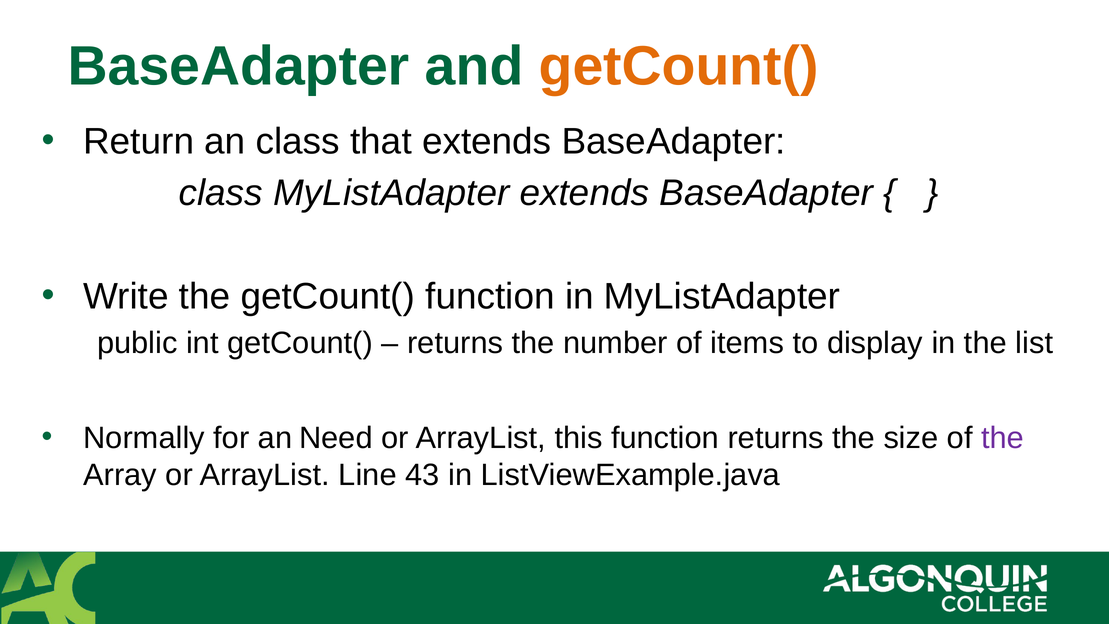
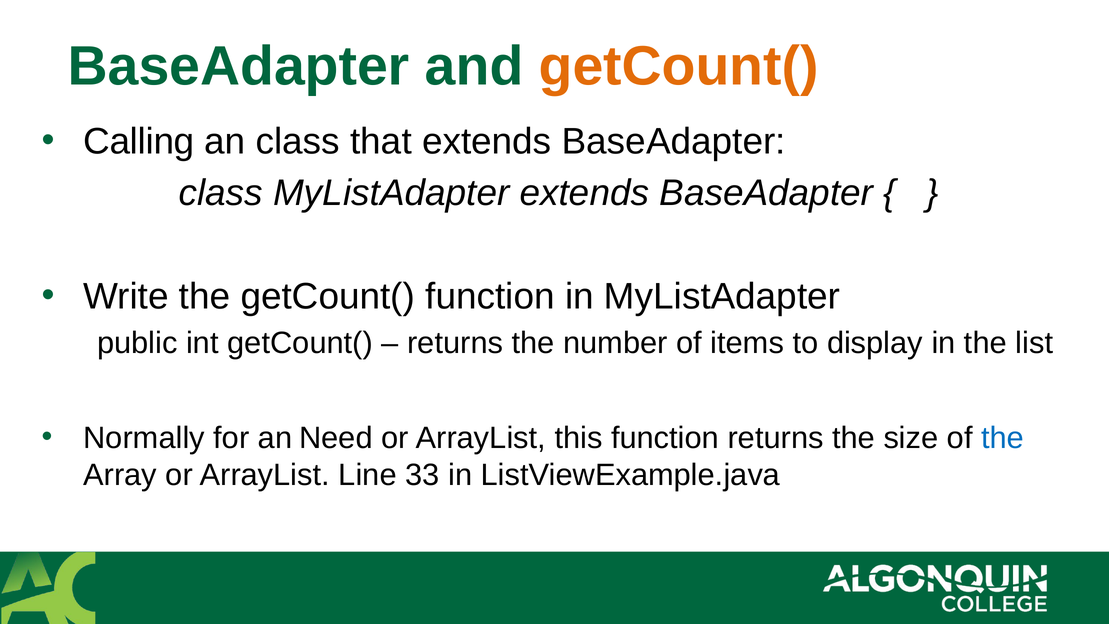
Return: Return -> Calling
the at (1003, 438) colour: purple -> blue
43: 43 -> 33
